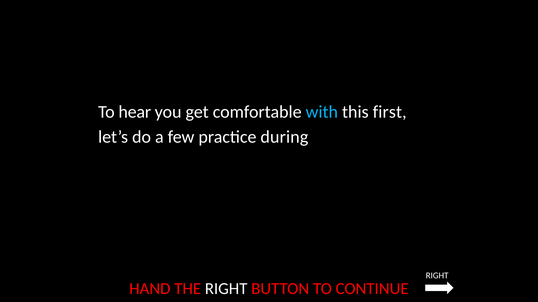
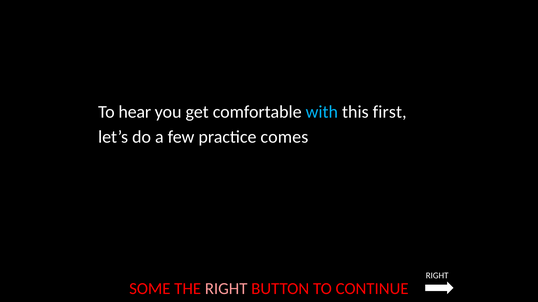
during: during -> comes
HAND: HAND -> SOME
RIGHT at (226, 289) colour: white -> pink
